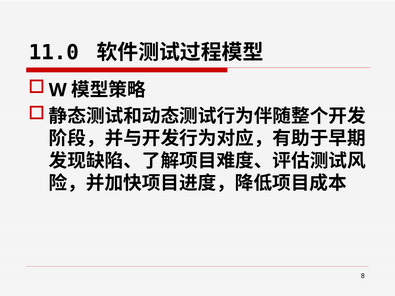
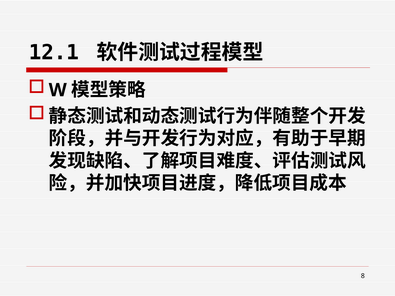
11.0: 11.0 -> 12.1
